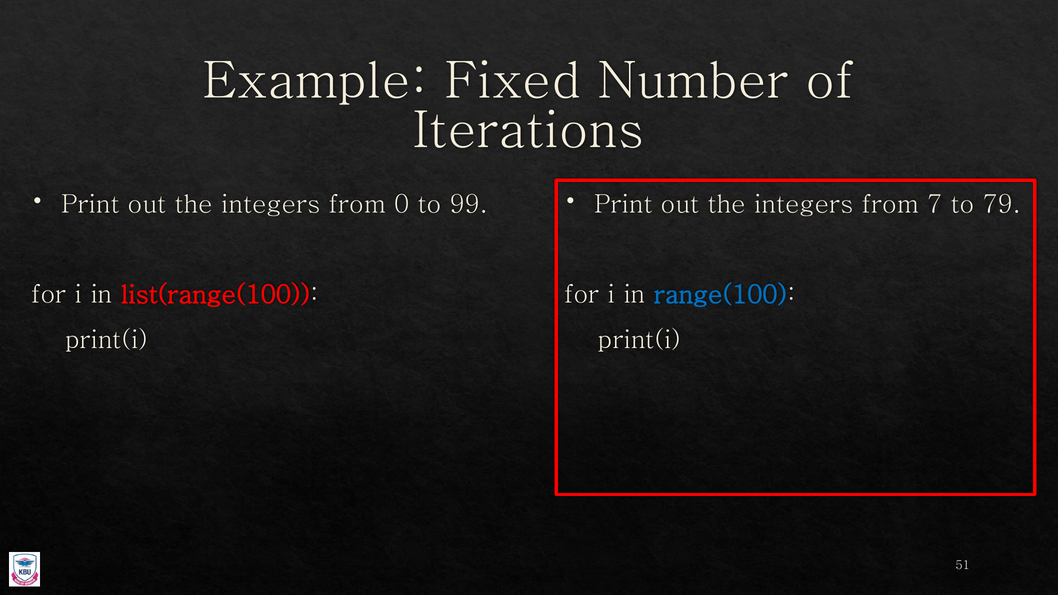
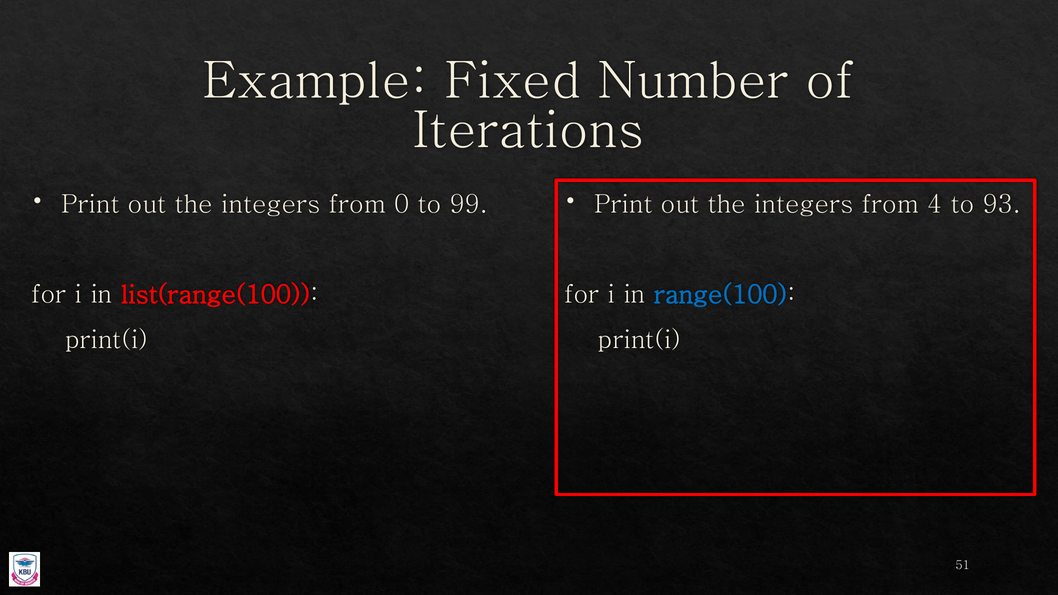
7: 7 -> 4
79: 79 -> 93
